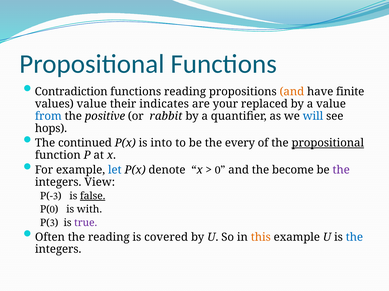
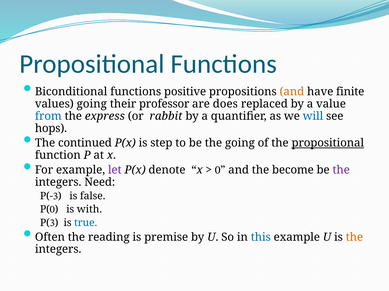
Contradiction: Contradiction -> Biconditional
functions reading: reading -> positive
values value: value -> going
indicates: indicates -> professor
your: your -> does
positive: positive -> express
into: into -> step
the every: every -> going
let colour: blue -> purple
View: View -> Need
false underline: present -> none
true colour: purple -> blue
covered: covered -> premise
this colour: orange -> blue
the at (354, 238) colour: blue -> orange
